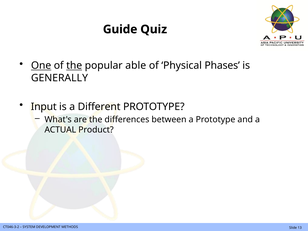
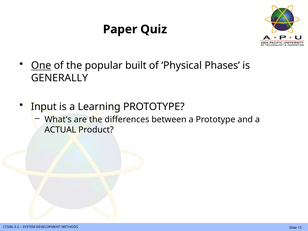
Guide: Guide -> Paper
the at (74, 66) underline: present -> none
able: able -> built
Different: Different -> Learning
